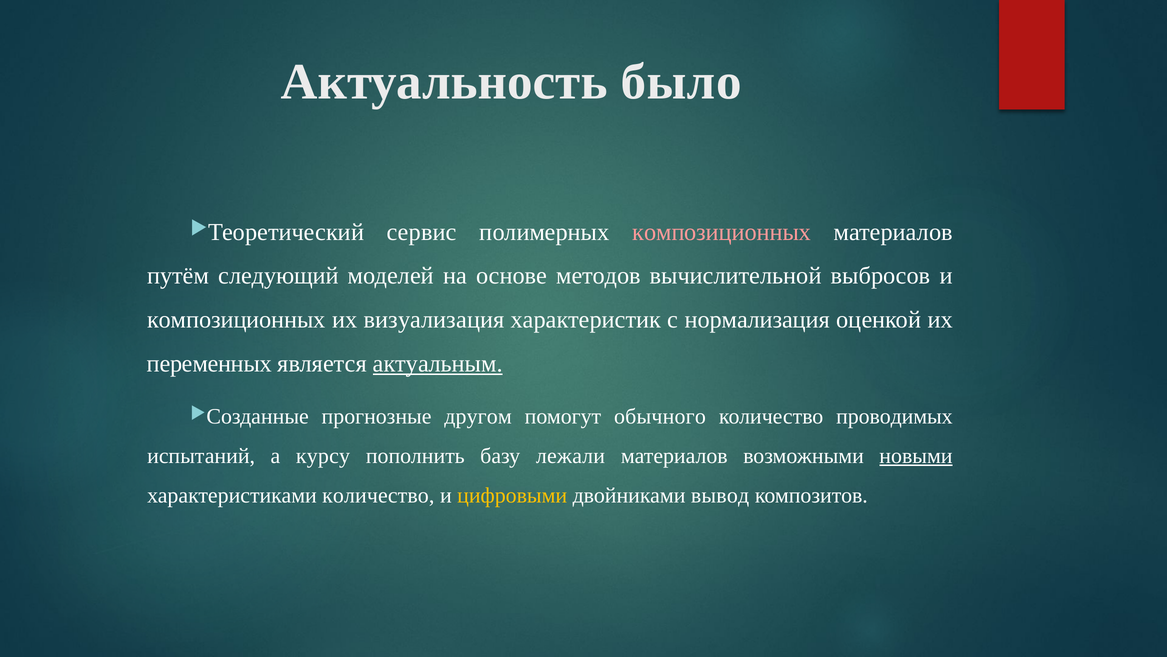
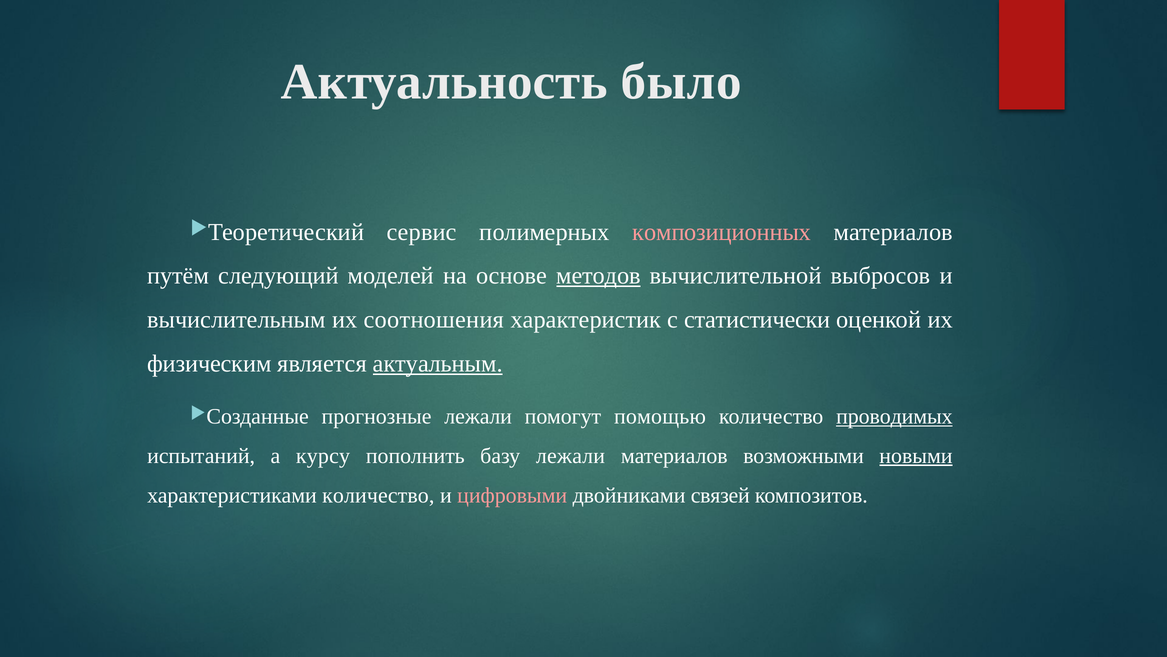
методов underline: none -> present
композиционных at (236, 319): композиционных -> вычислительным
визуализация: визуализация -> соотношения
нормализация: нормализация -> статистически
переменных: переменных -> физическим
прогнозные другом: другом -> лежали
обычного: обычного -> помощью
проводимых underline: none -> present
цифровыми colour: yellow -> pink
вывод: вывод -> связей
